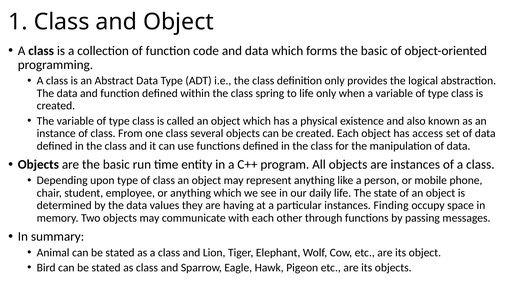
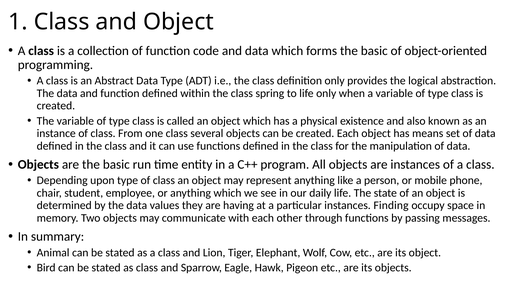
access: access -> means
